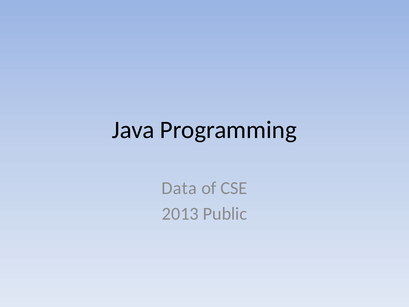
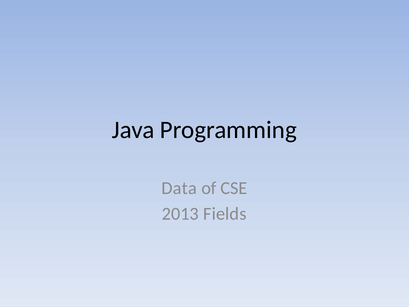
Public: Public -> Fields
